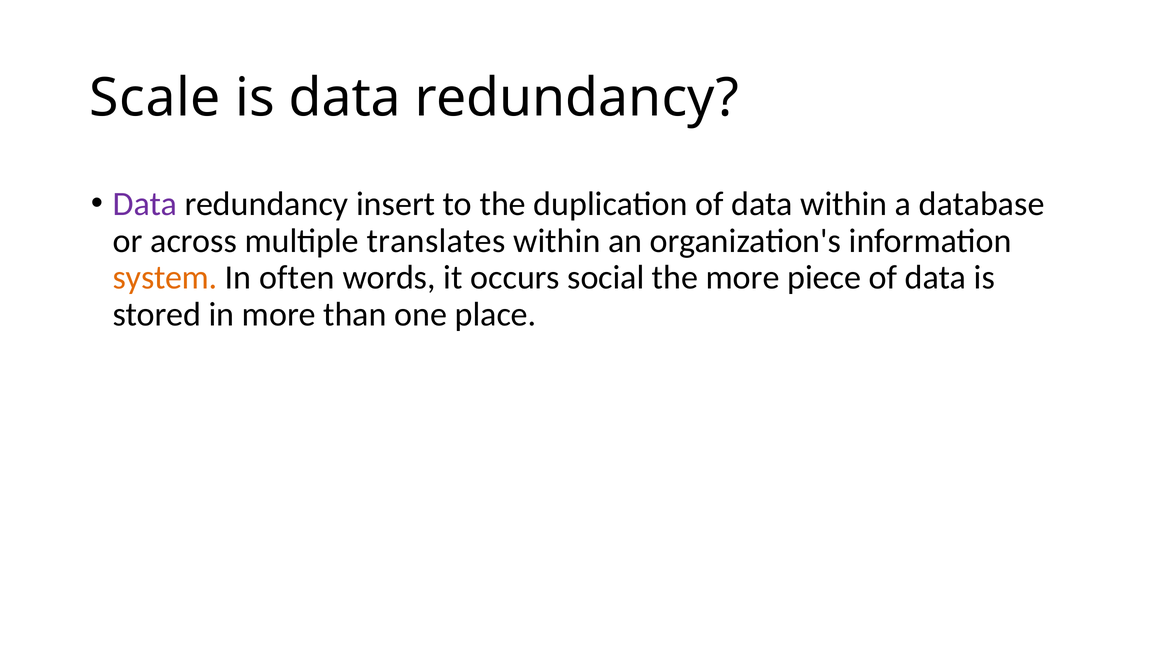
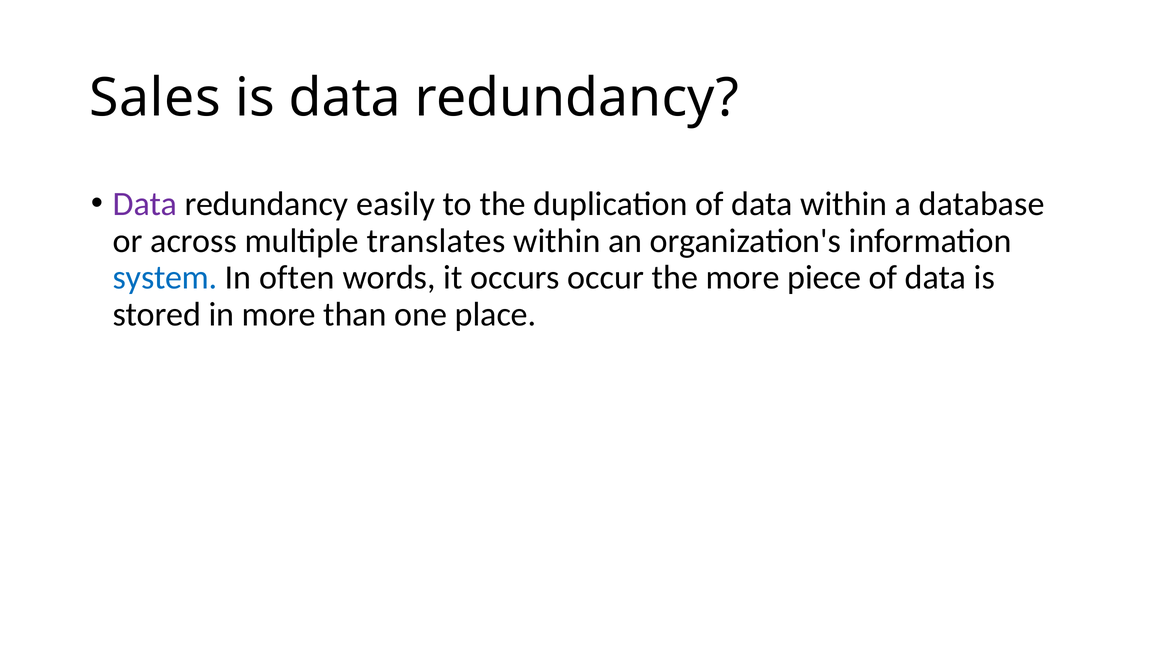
Scale: Scale -> Sales
insert: insert -> easily
system colour: orange -> blue
social: social -> occur
